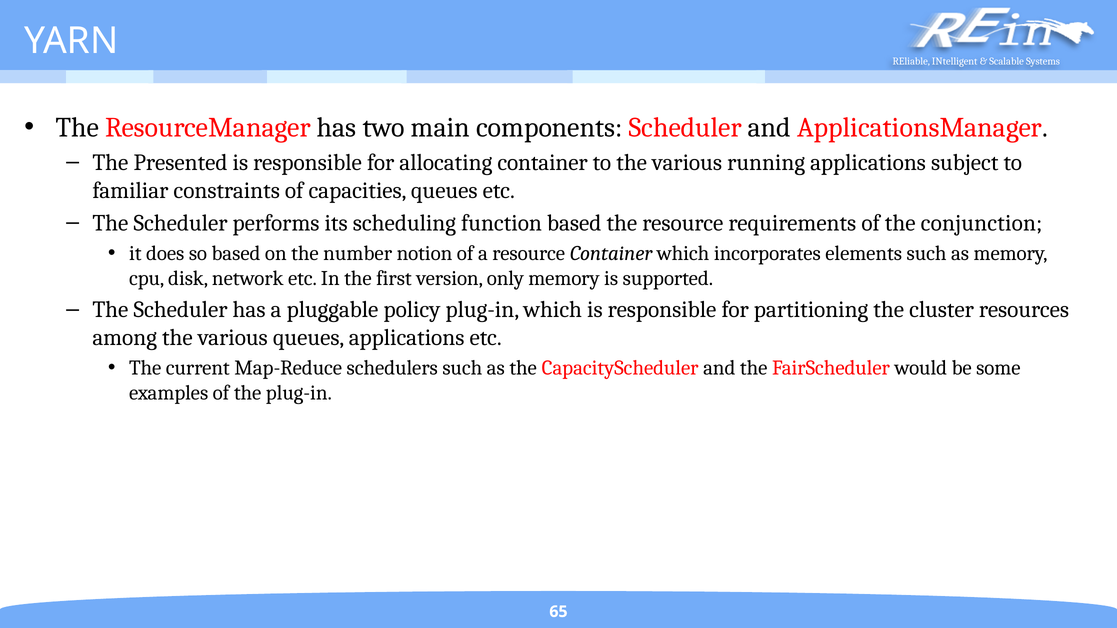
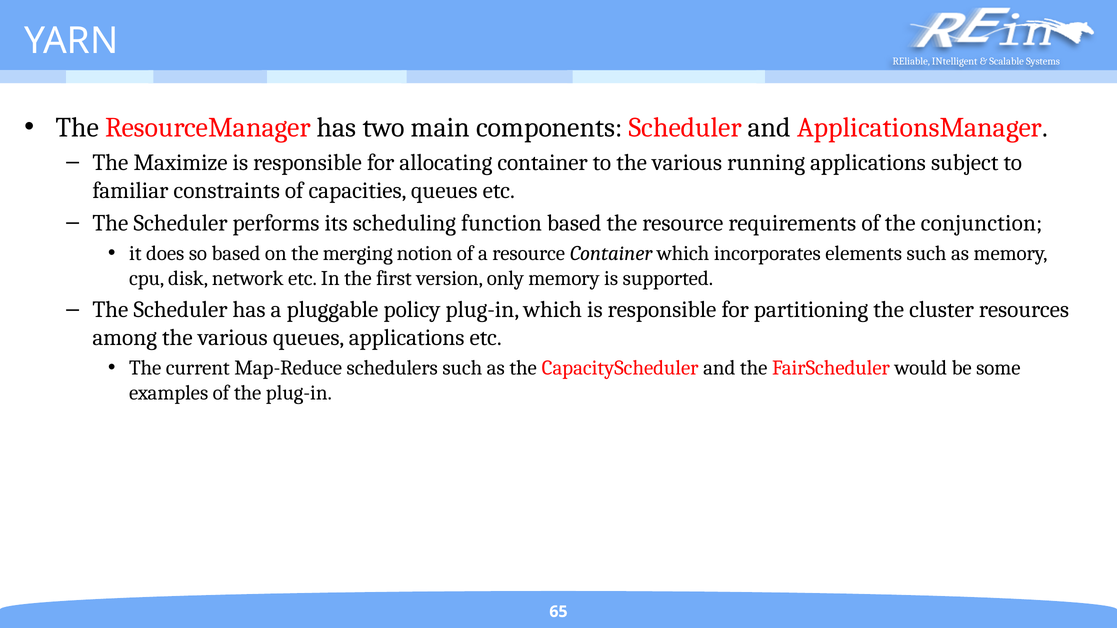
Presented: Presented -> Maximize
number: number -> merging
